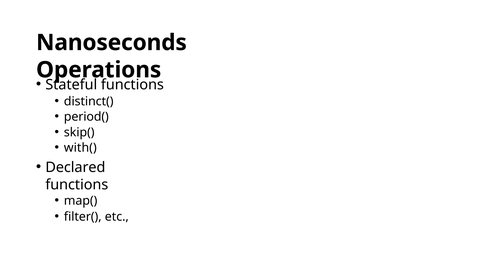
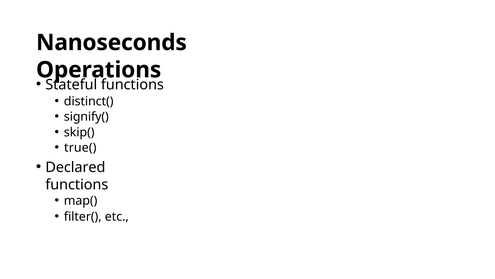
period(: period( -> signify(
with(: with( -> true(
